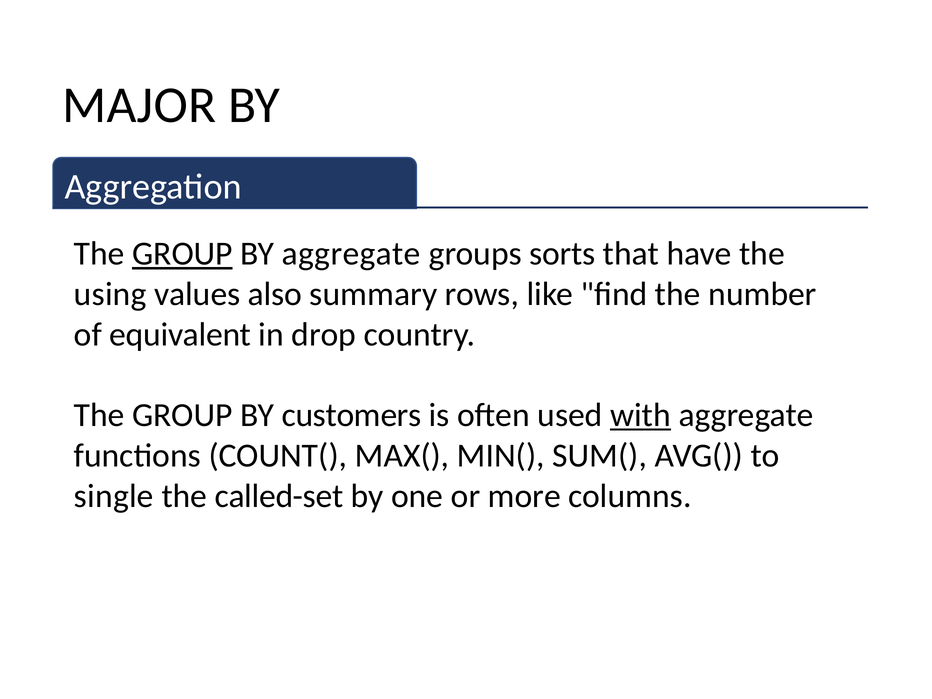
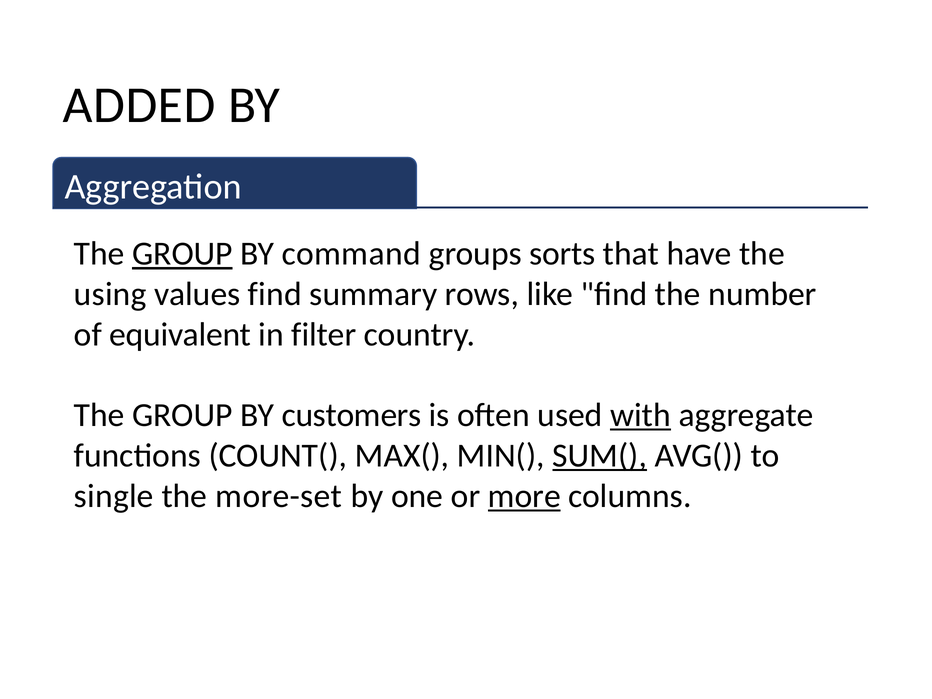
MAJOR: MAJOR -> ADDED
BY aggregate: aggregate -> command
values also: also -> find
drop: drop -> filter
SUM( underline: none -> present
called-set: called-set -> more-set
more underline: none -> present
